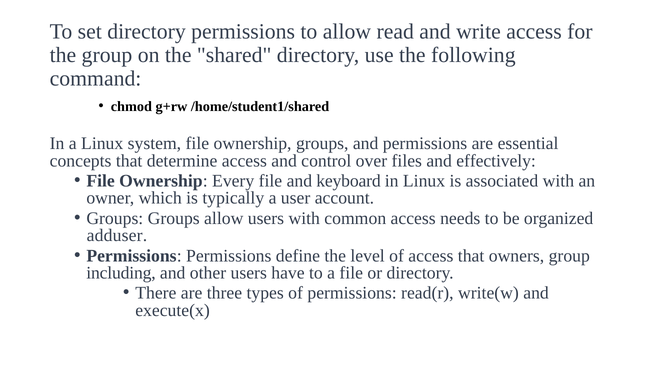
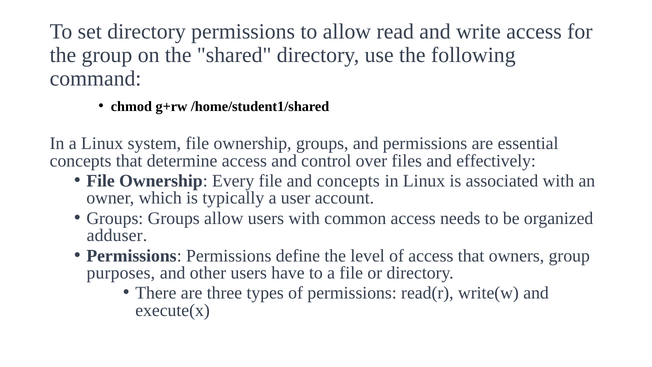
and keyboard: keyboard -> concepts
including: including -> purposes
